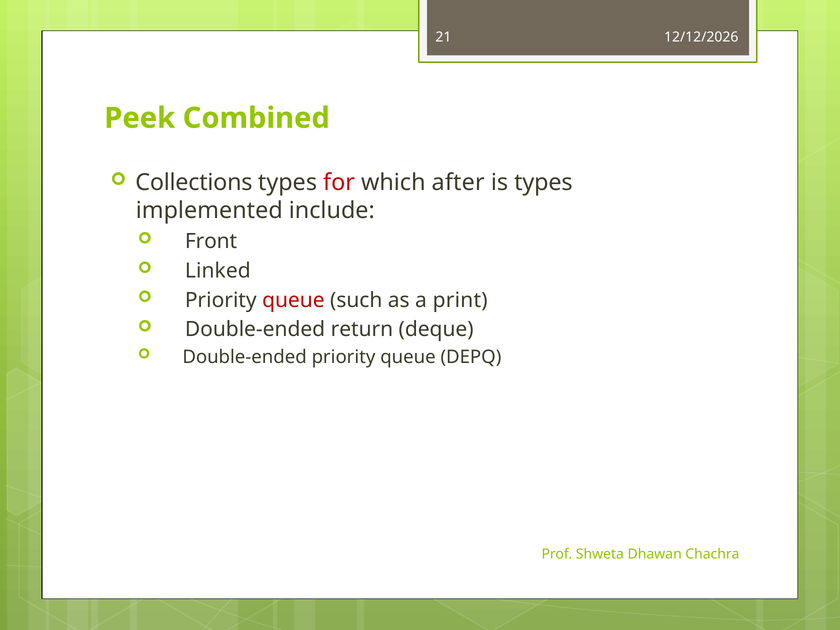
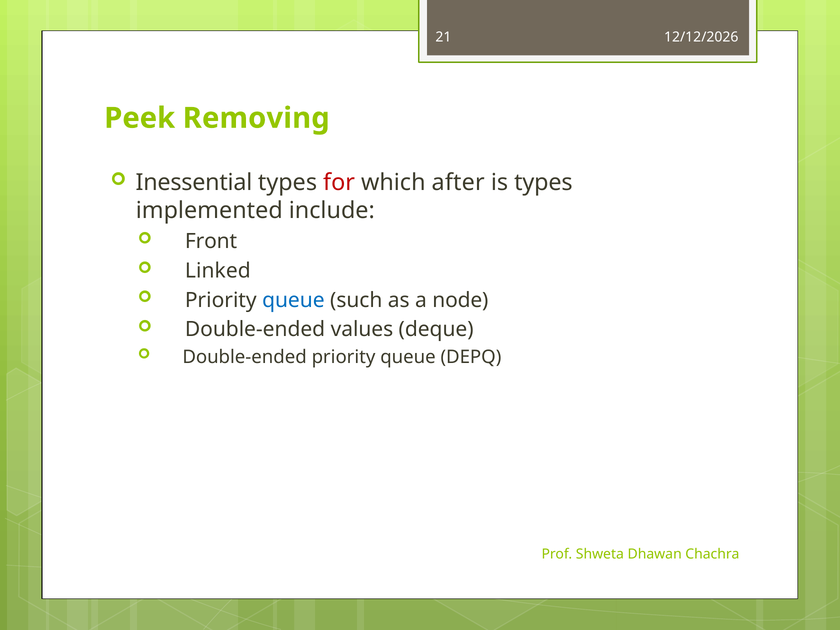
Combined: Combined -> Removing
Collections: Collections -> Inessential
queue at (293, 300) colour: red -> blue
print: print -> node
return: return -> values
